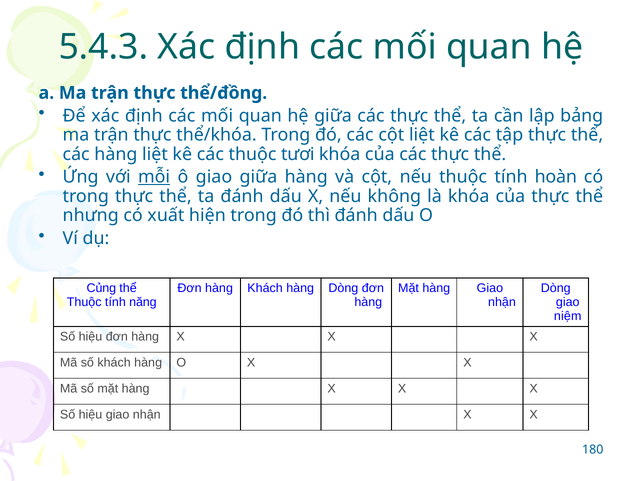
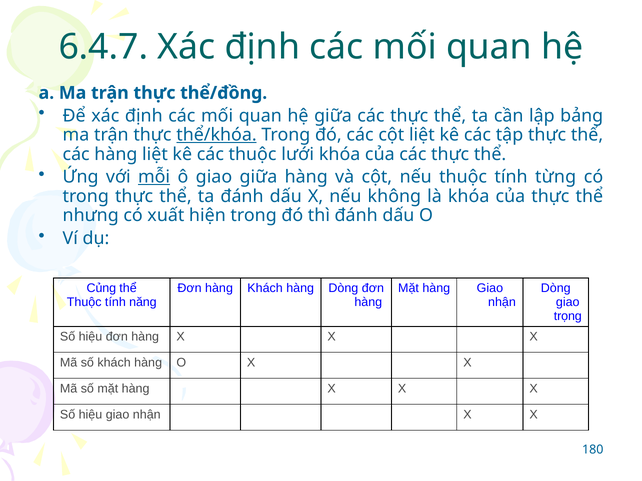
5.4.3: 5.4.3 -> 6.4.7
thể/khóa underline: none -> present
tươi: tươi -> lưới
hoàn: hoàn -> từng
niệm: niệm -> trọng
